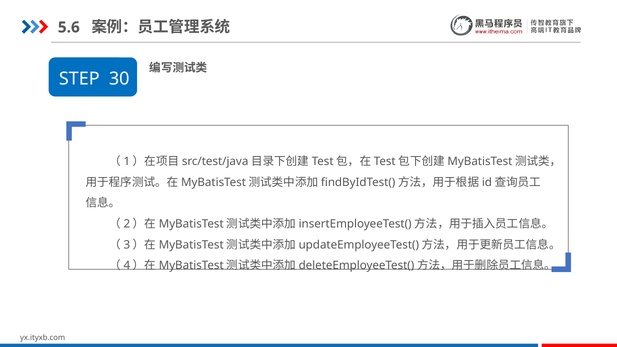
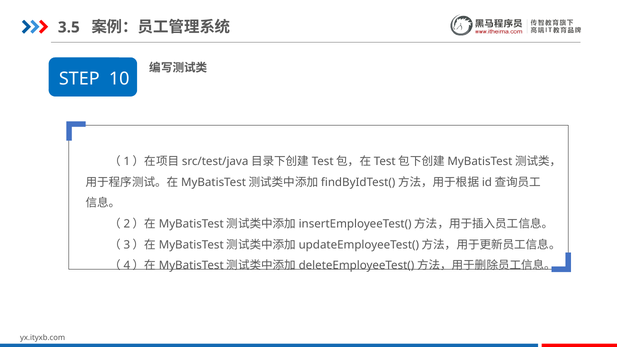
5.6: 5.6 -> 3.5
30: 30 -> 10
